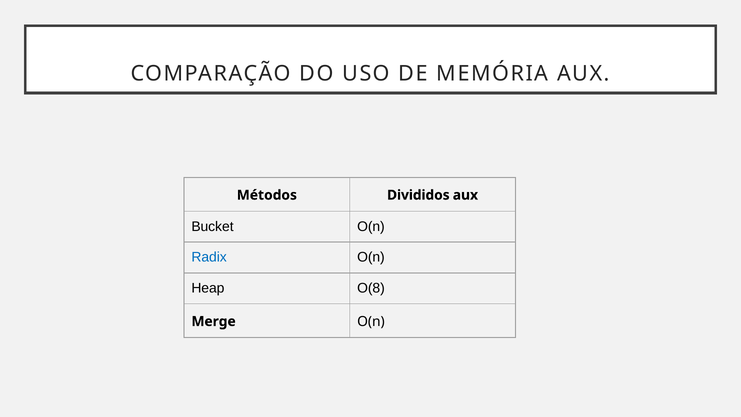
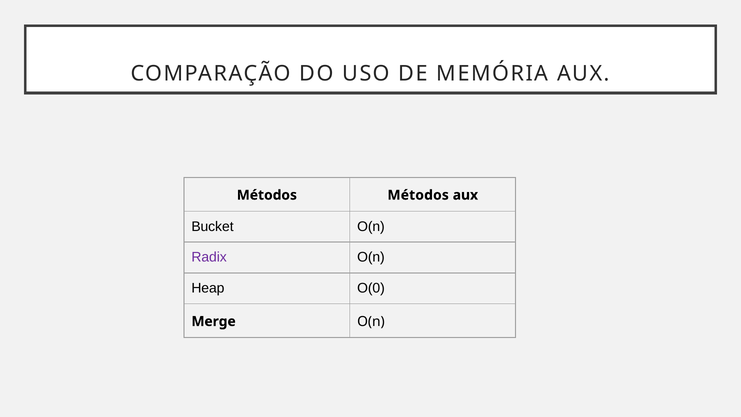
Métodos Divididos: Divididos -> Métodos
Radix colour: blue -> purple
O(8: O(8 -> O(0
